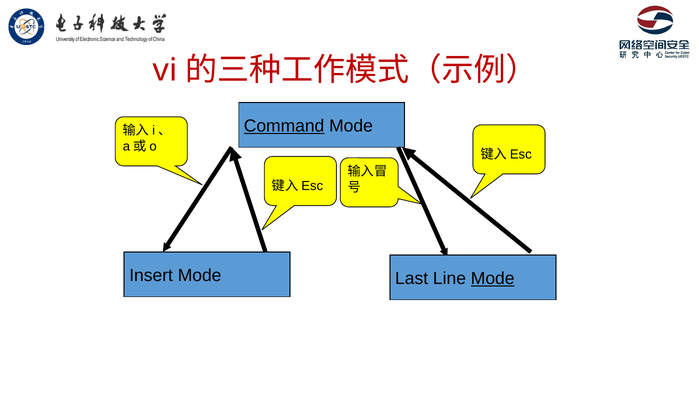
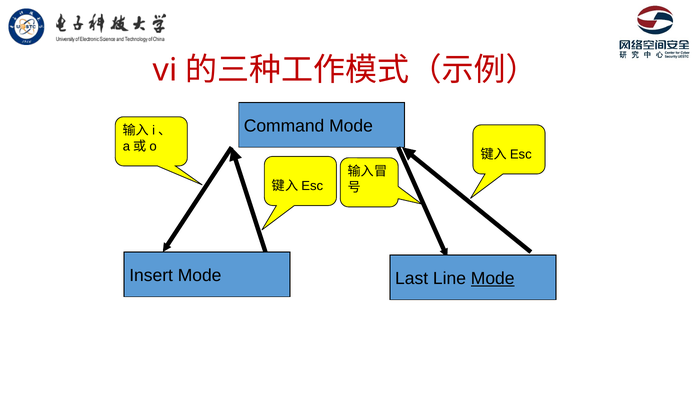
Command underline: present -> none
